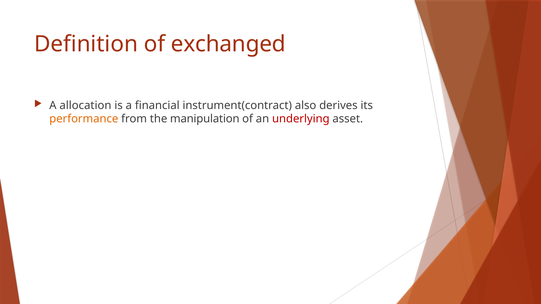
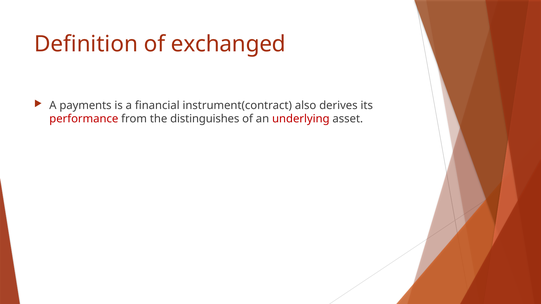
allocation: allocation -> payments
performance colour: orange -> red
manipulation: manipulation -> distinguishes
